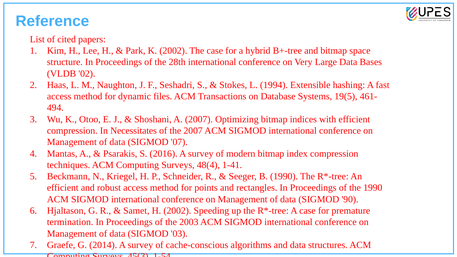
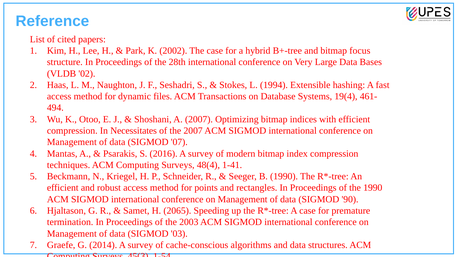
space: space -> focus
19(5: 19(5 -> 19(4
H 2002: 2002 -> 2065
